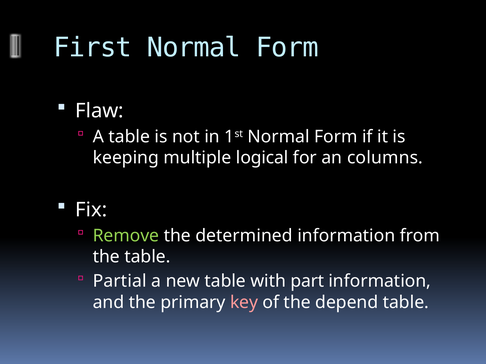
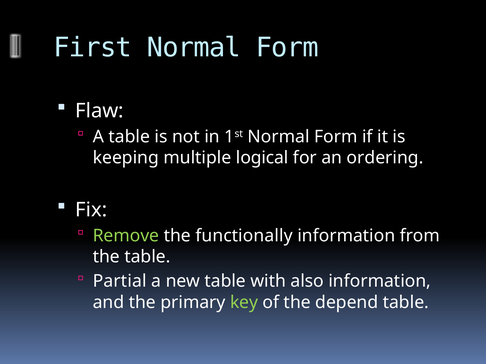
columns: columns -> ordering
determined: determined -> functionally
part: part -> also
key colour: pink -> light green
